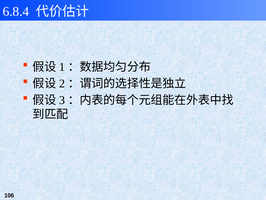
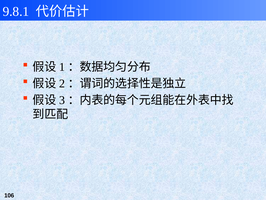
6.8.4: 6.8.4 -> 9.8.1
